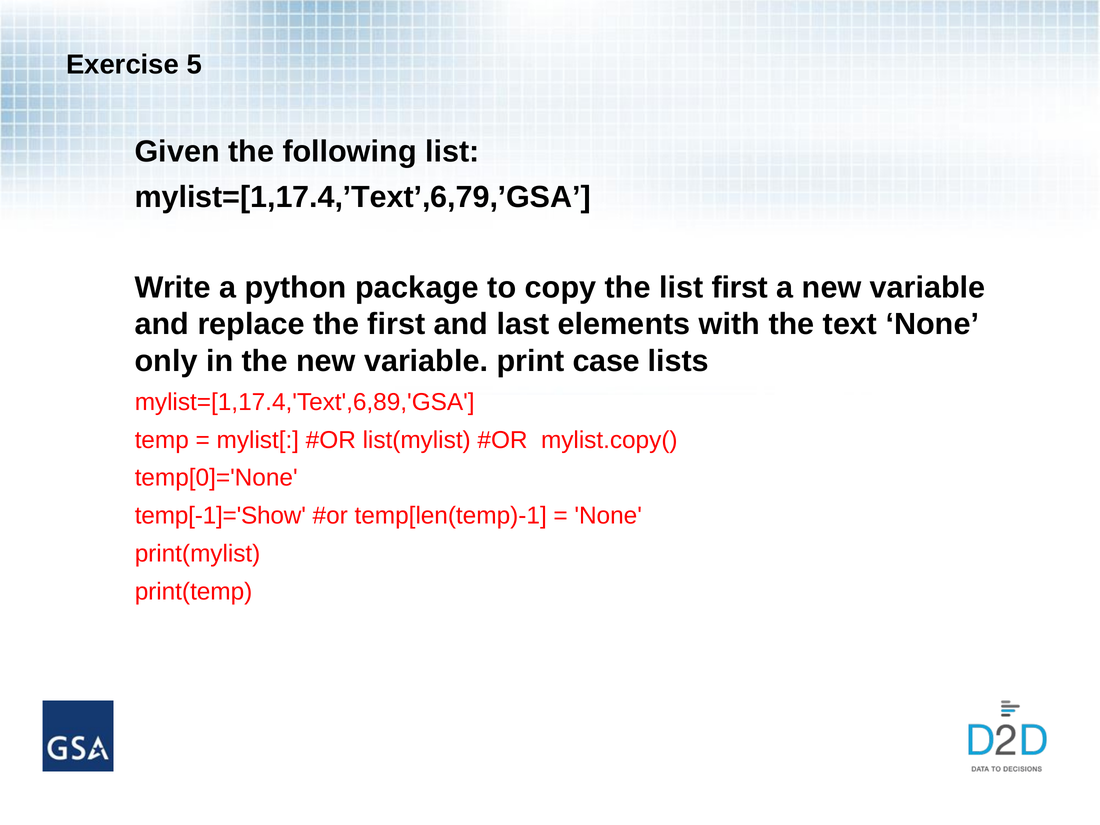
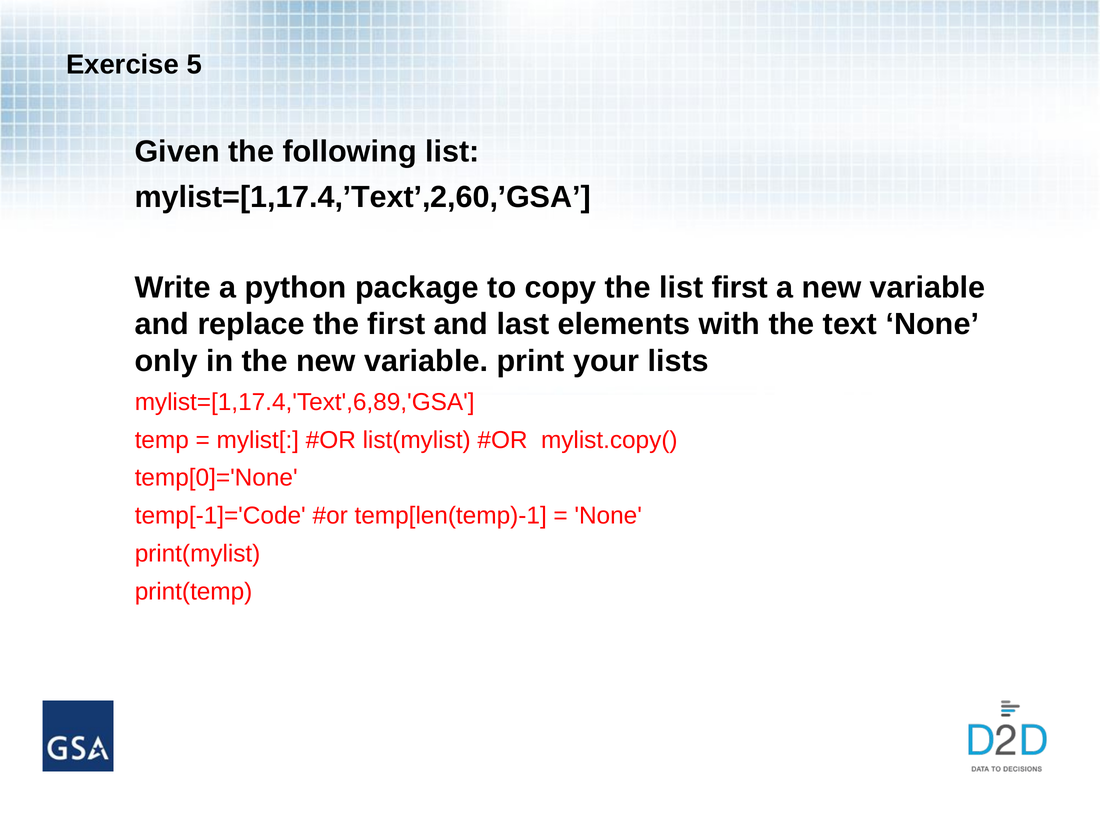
mylist=[1,17.4,’Text’,6,79,’GSA: mylist=[1,17.4,’Text’,6,79,’GSA -> mylist=[1,17.4,’Text’,2,60,’GSA
case: case -> your
temp[-1]='Show: temp[-1]='Show -> temp[-1]='Code
